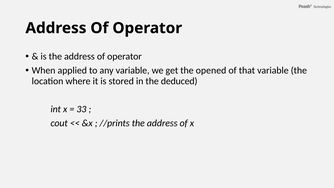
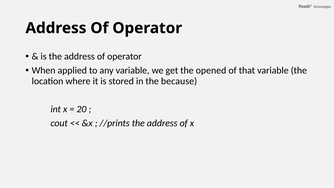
deduced: deduced -> because
33: 33 -> 20
